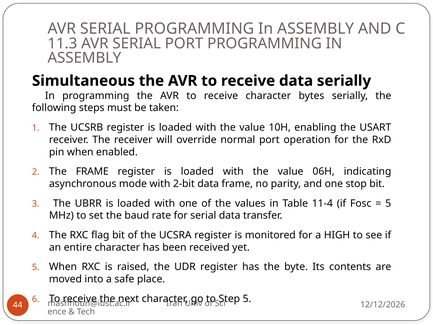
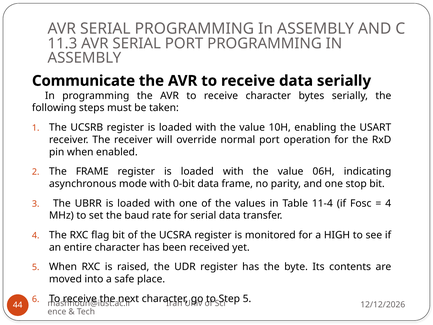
Simultaneous: Simultaneous -> Communicate
2-bit: 2-bit -> 0-bit
5 at (388, 203): 5 -> 4
